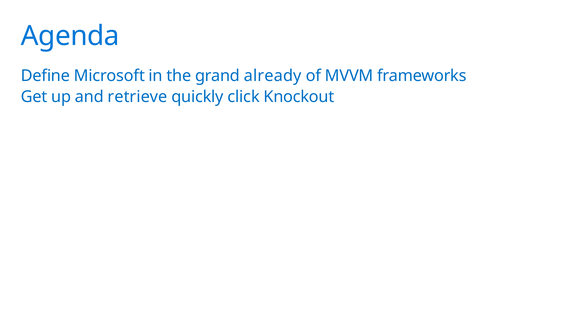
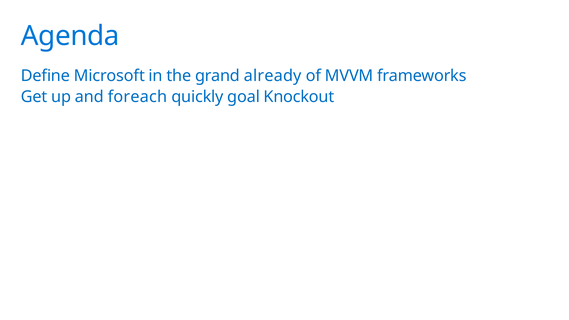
retrieve: retrieve -> foreach
click: click -> goal
